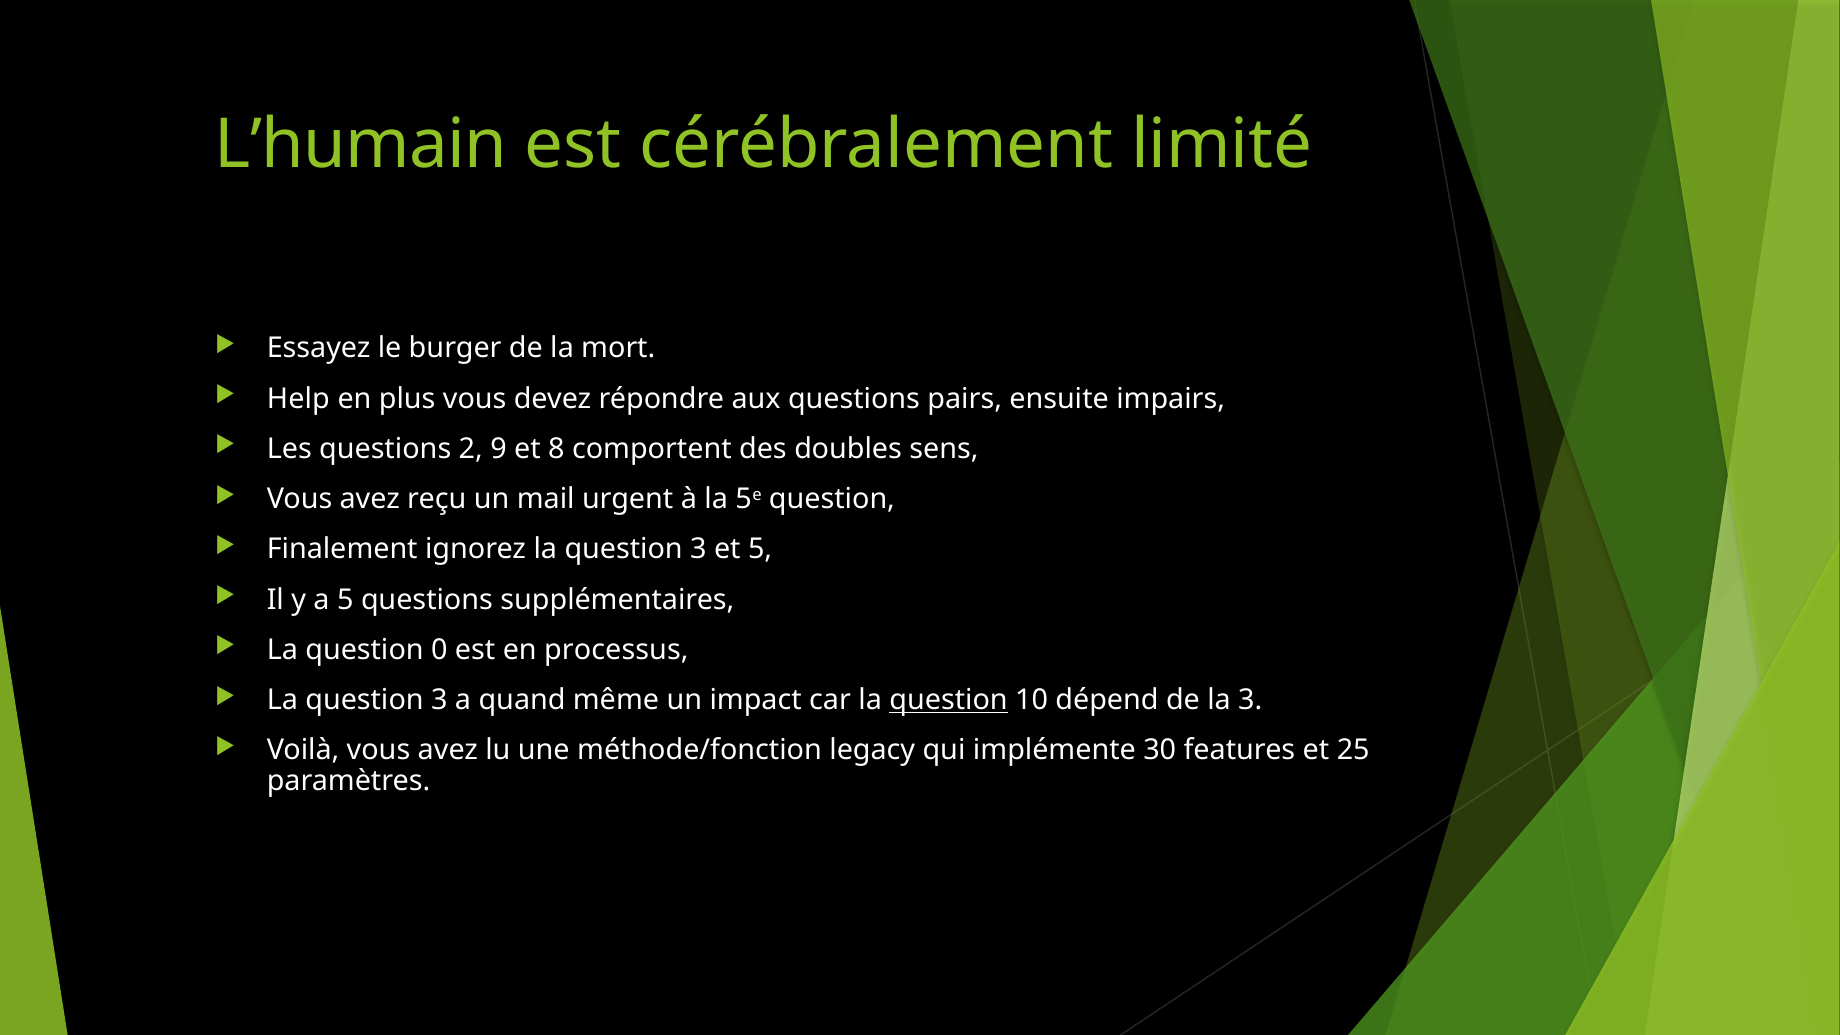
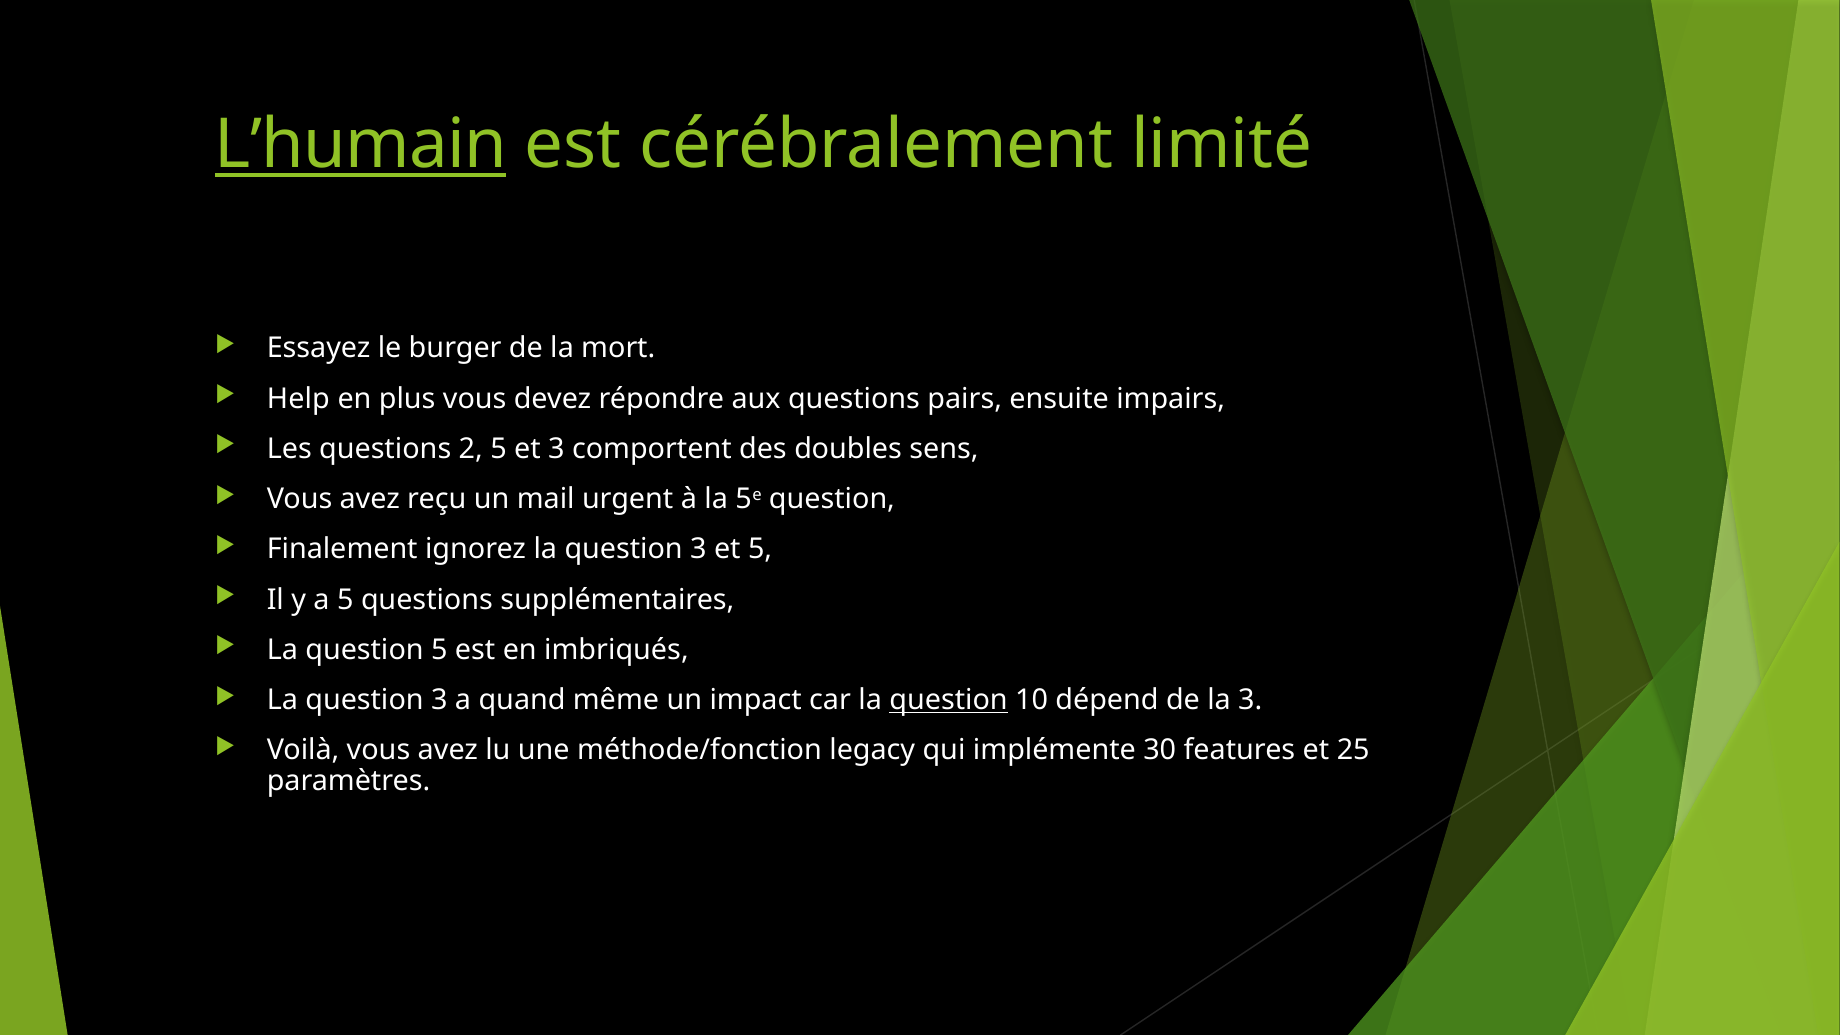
L’humain underline: none -> present
2 9: 9 -> 5
et 8: 8 -> 3
question 0: 0 -> 5
processus: processus -> imbriqués
